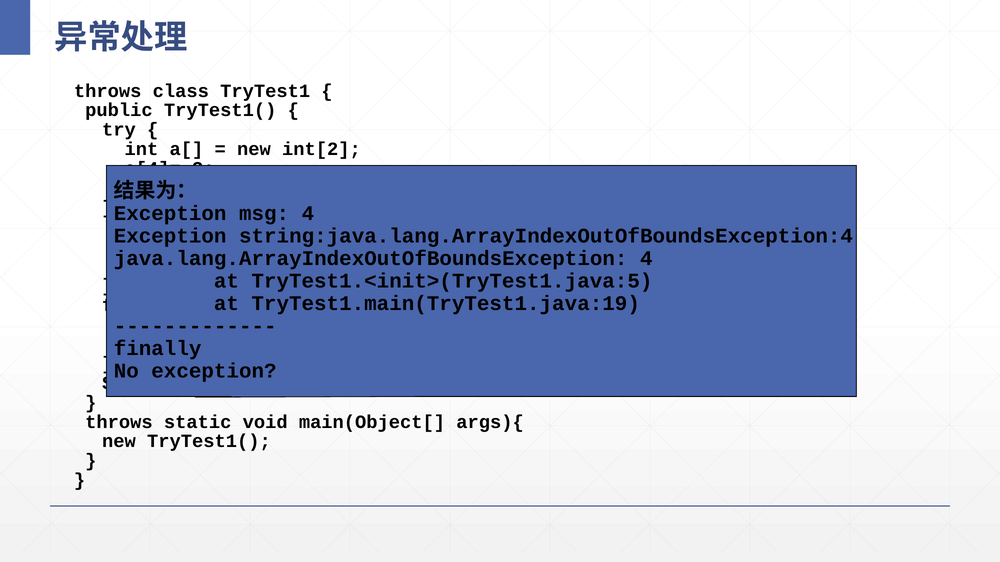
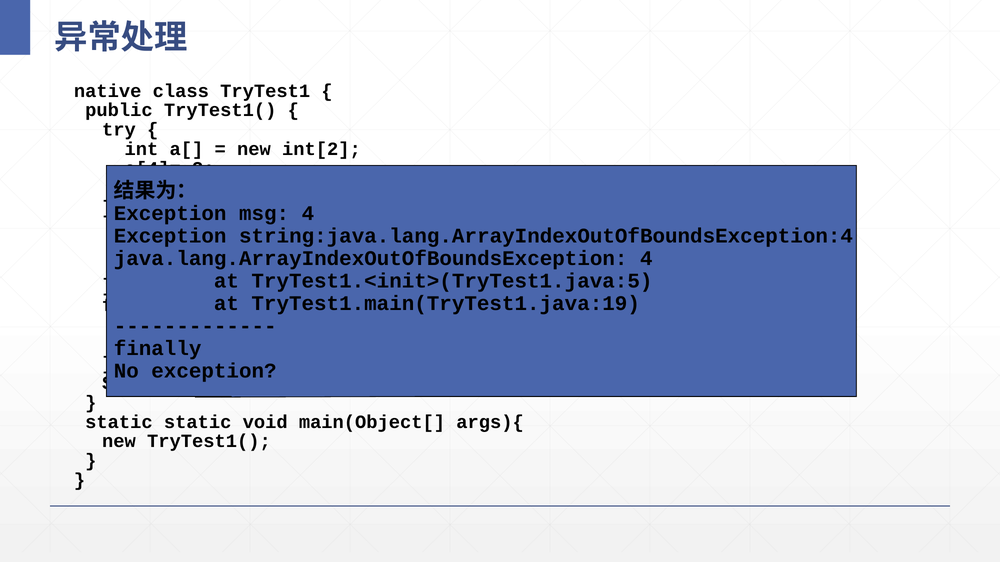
throws at (108, 91): throws -> native
throws at (119, 422): throws -> static
